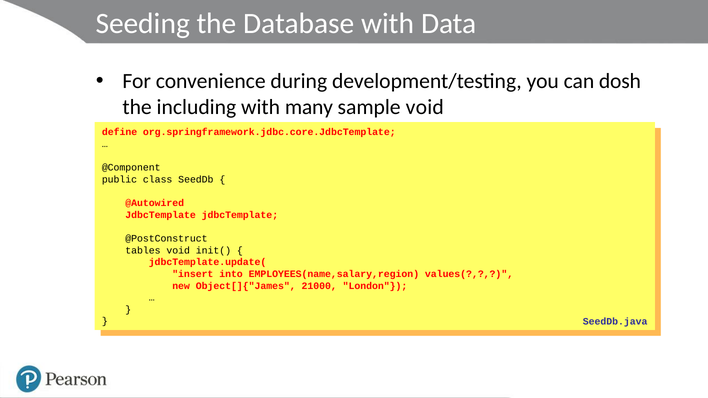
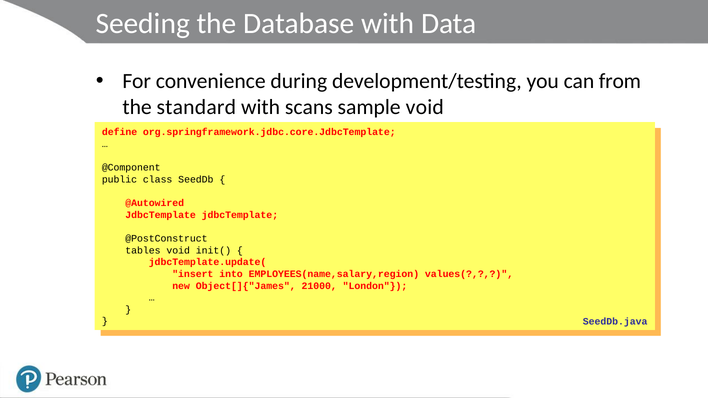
dosh: dosh -> from
including: including -> standard
many: many -> scans
